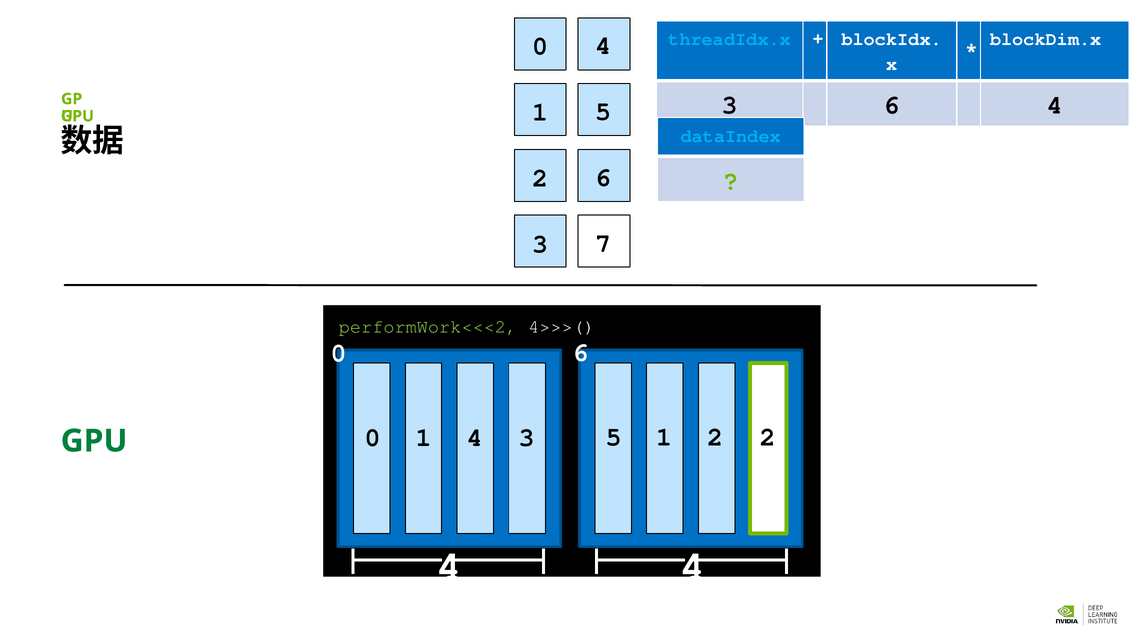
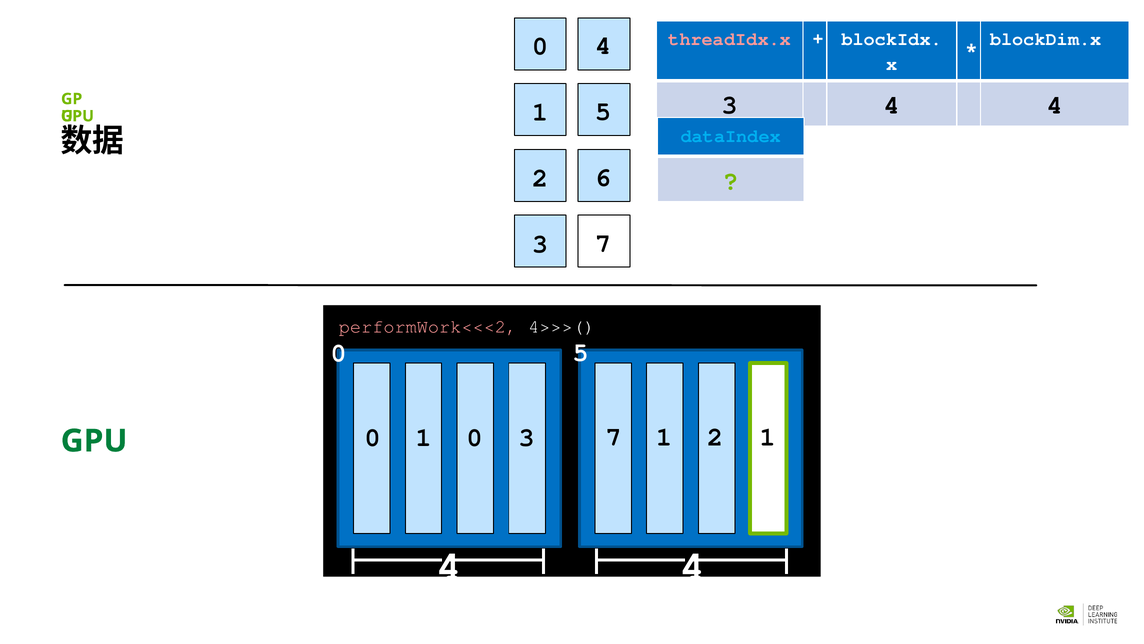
threadIdx.x colour: light blue -> pink
6 at (892, 105): 6 -> 4
performWork<<<2 colour: light green -> pink
0 6: 6 -> 5
1 4: 4 -> 0
3 5: 5 -> 7
2 2: 2 -> 1
